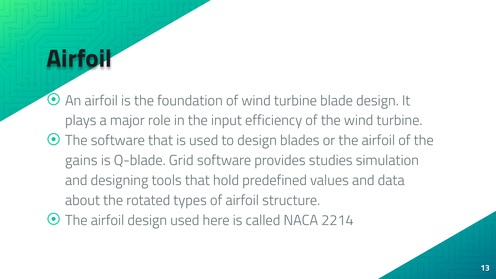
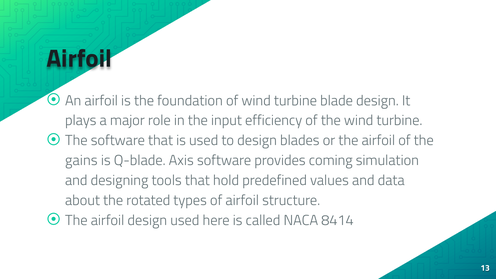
Grid: Grid -> Axis
studies: studies -> coming
2214: 2214 -> 8414
